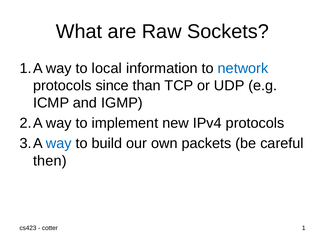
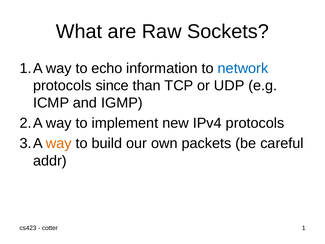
local: local -> echo
way at (59, 143) colour: blue -> orange
then: then -> addr
